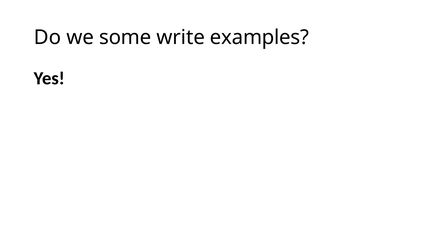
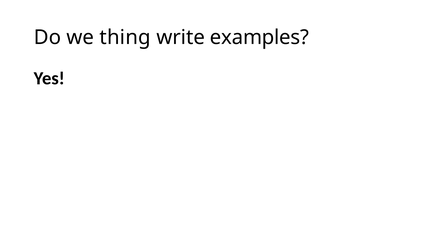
some: some -> thing
